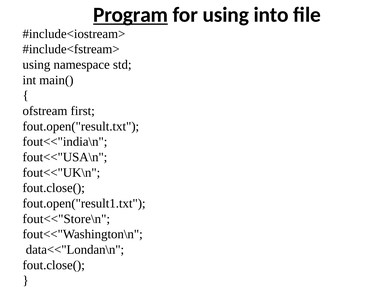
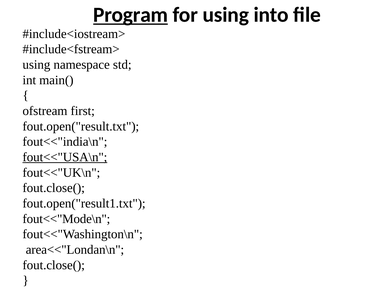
fout<<"USA\n underline: none -> present
fout<<"Store\n: fout<<"Store\n -> fout<<"Mode\n
data<<"Londan\n: data<<"Londan\n -> area<<"Londan\n
